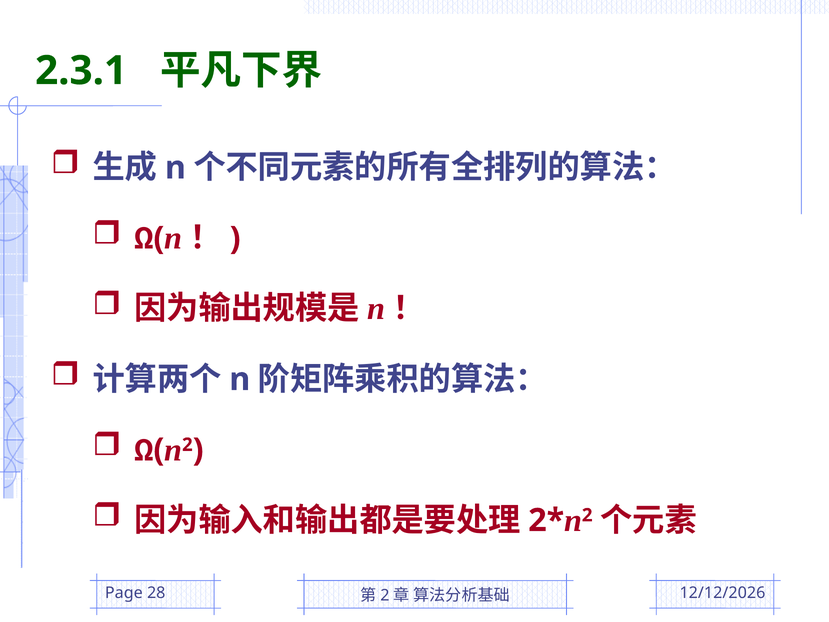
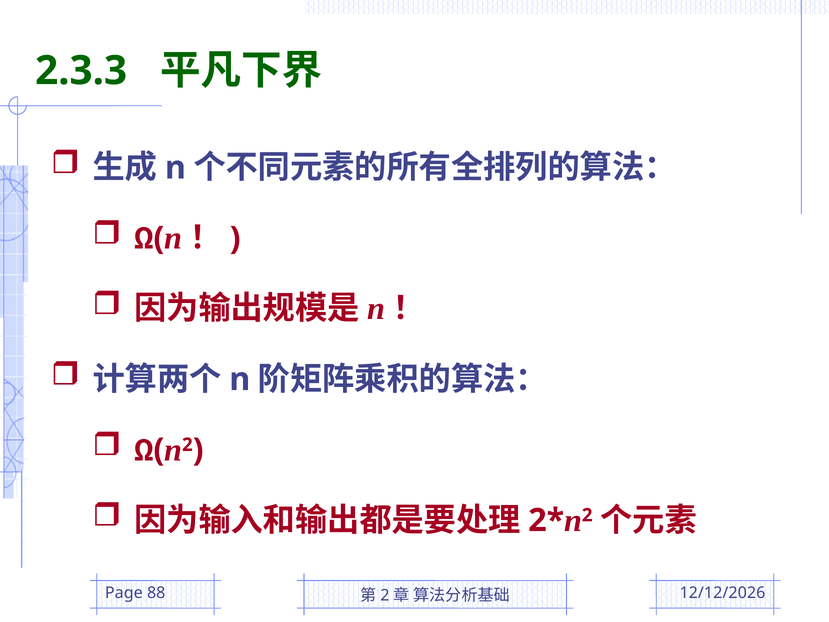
2.3.1: 2.3.1 -> 2.3.3
28: 28 -> 88
